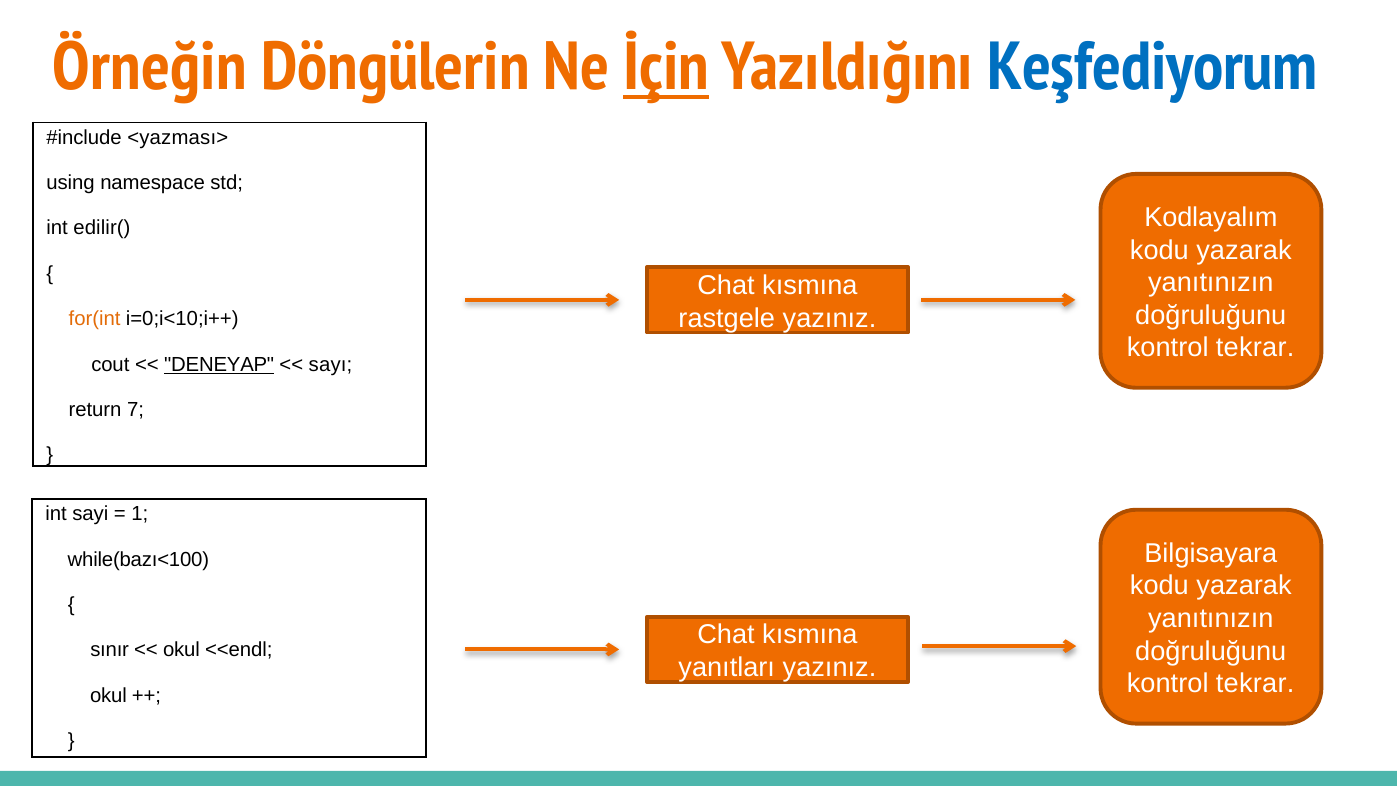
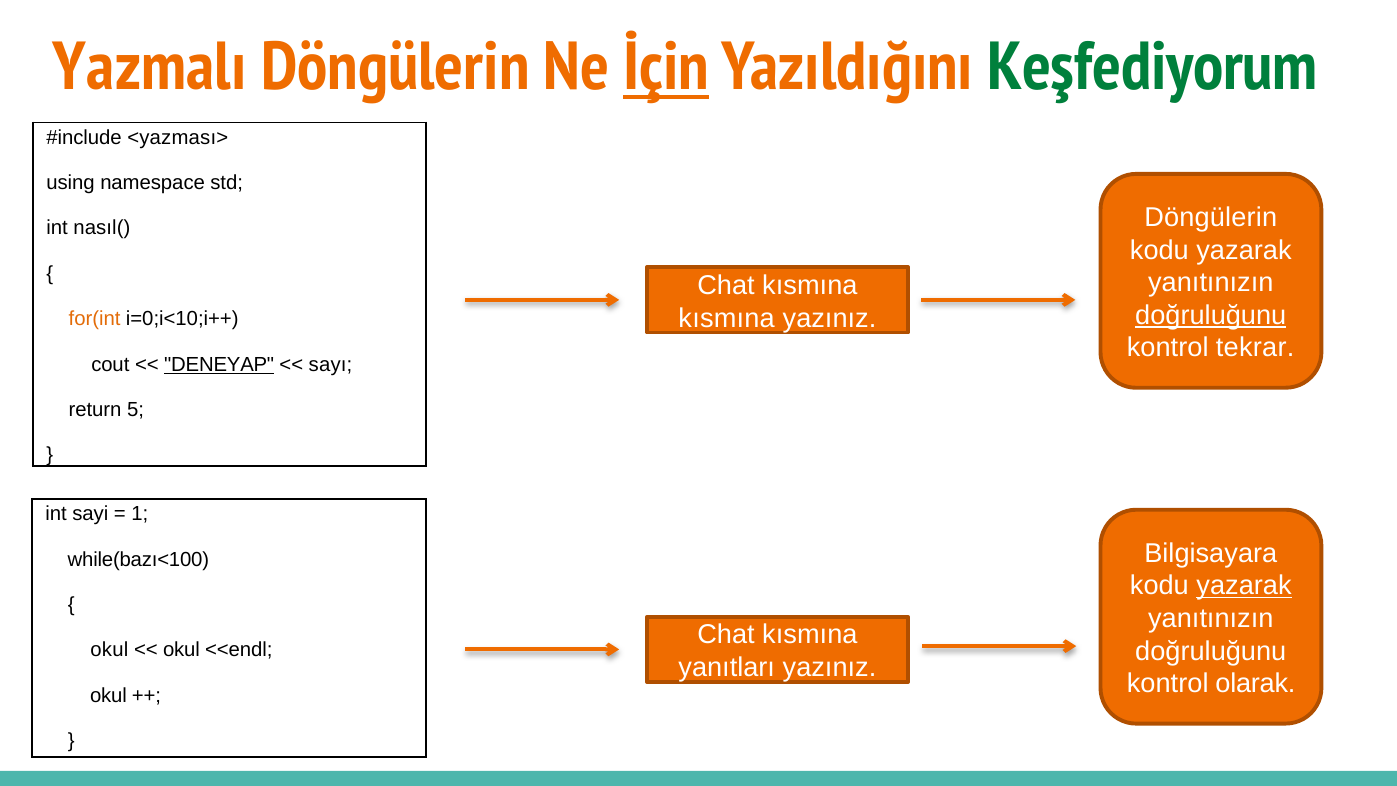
Örneğin: Örneğin -> Yazmalı
Keşfediyorum colour: blue -> green
Kodlayalım at (1211, 217): Kodlayalım -> Döngülerin
edilir(: edilir( -> nasıl(
doğruluğunu at (1211, 315) underline: none -> present
rastgele at (727, 318): rastgele -> kısmına
7: 7 -> 5
yazarak at (1244, 586) underline: none -> present
sınır at (110, 650): sınır -> okul
tekrar at (1255, 684): tekrar -> olarak
